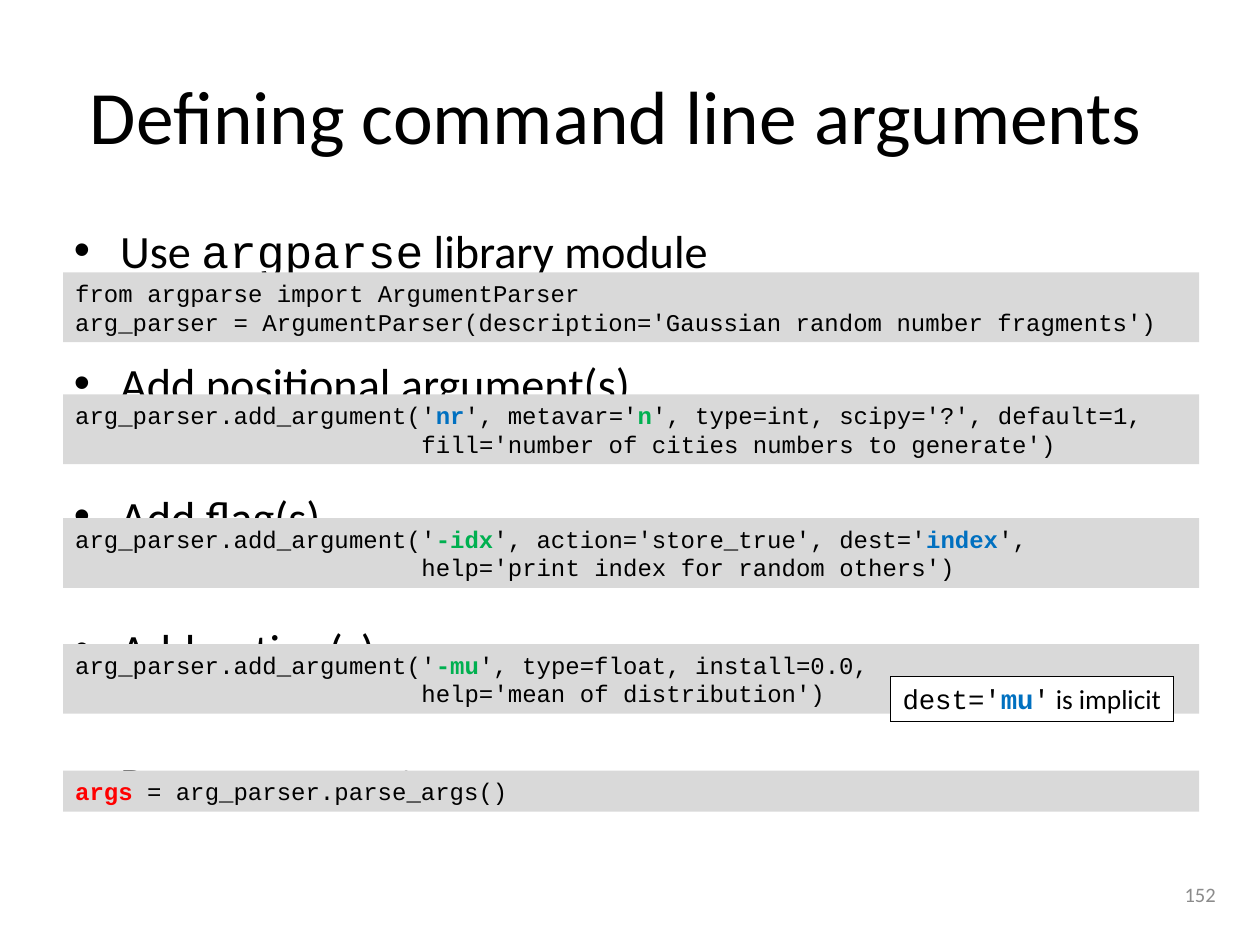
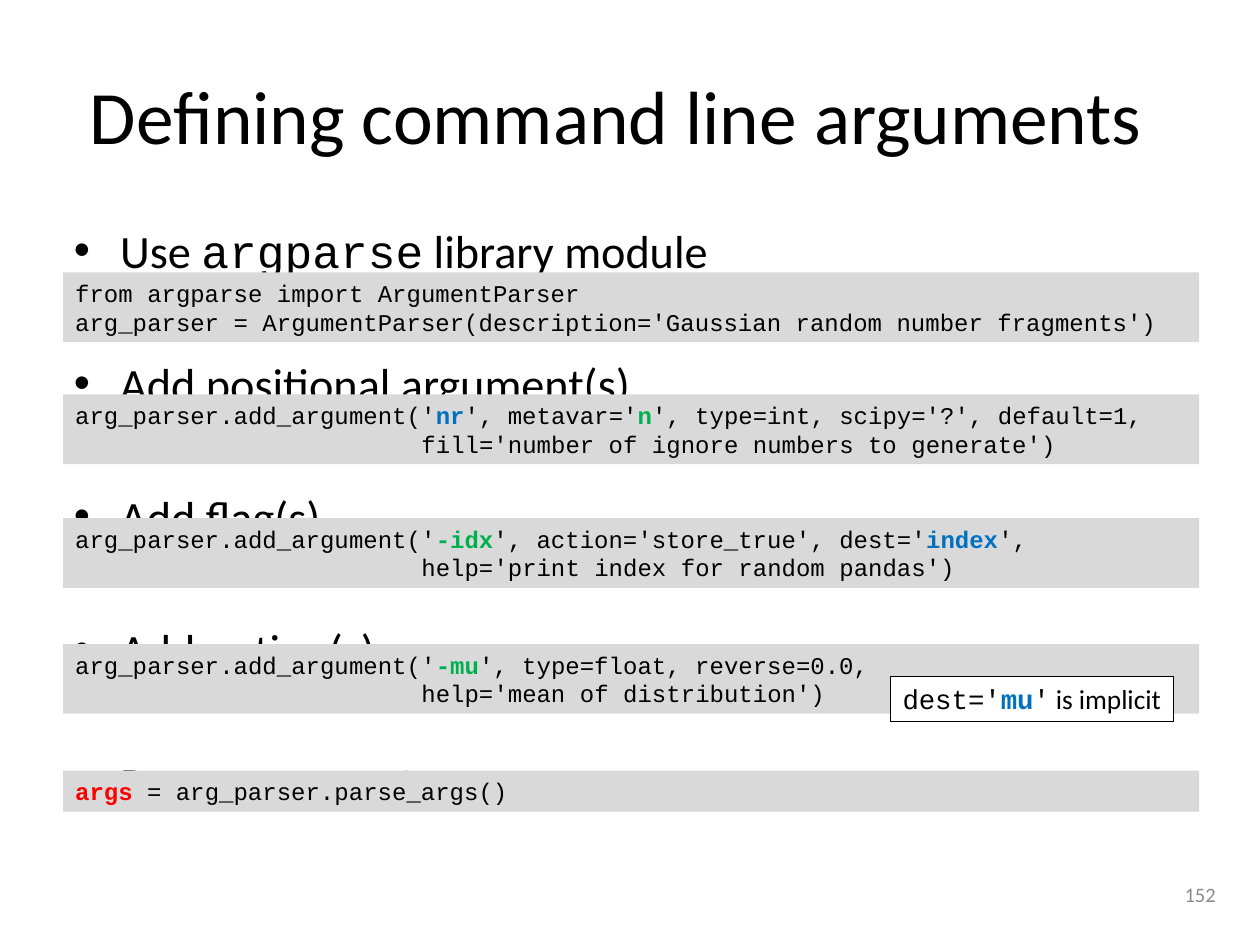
cities: cities -> ignore
others: others -> pandas
install=0.0: install=0.0 -> reverse=0.0
